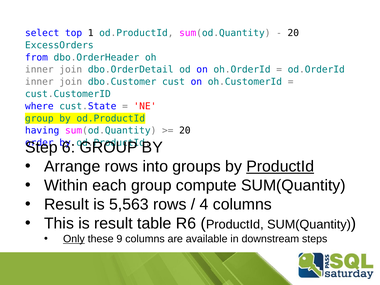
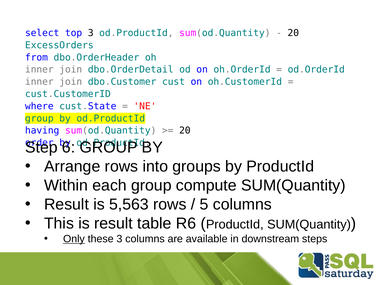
top 1: 1 -> 3
ProductId at (280, 167) underline: present -> none
4: 4 -> 5
these 9: 9 -> 3
